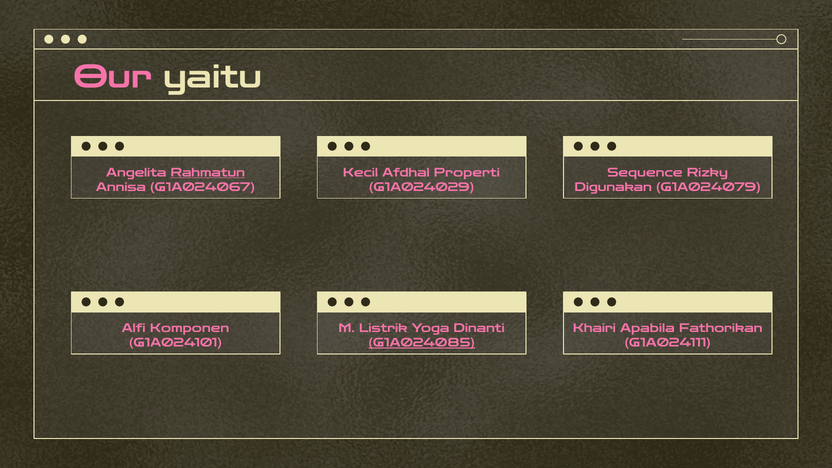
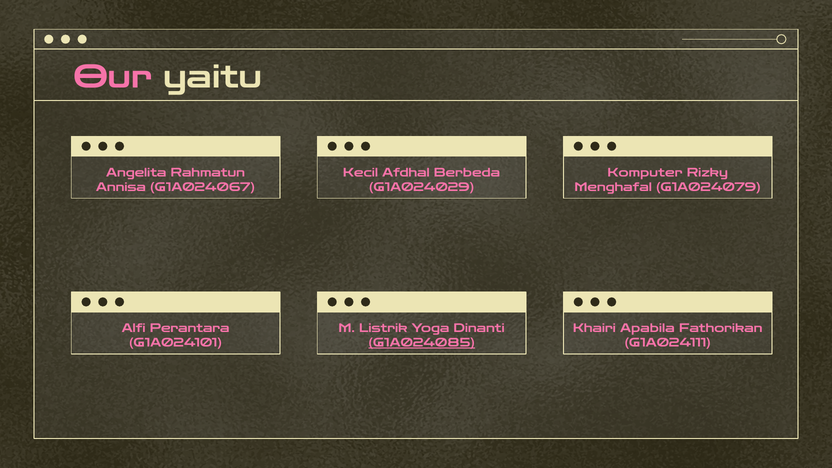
Rahmatun underline: present -> none
Properti: Properti -> Berbeda
Sequence: Sequence -> Komputer
Digunakan: Digunakan -> Menghafal
Komponen: Komponen -> Perantara
